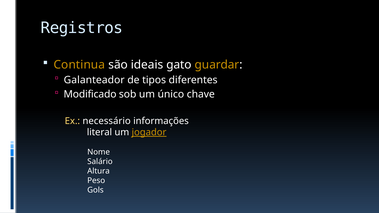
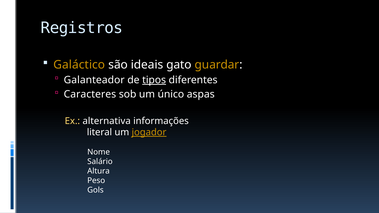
Continua: Continua -> Galáctico
tipos underline: none -> present
Modificado: Modificado -> Caracteres
chave: chave -> aspas
necessário: necessário -> alternativa
